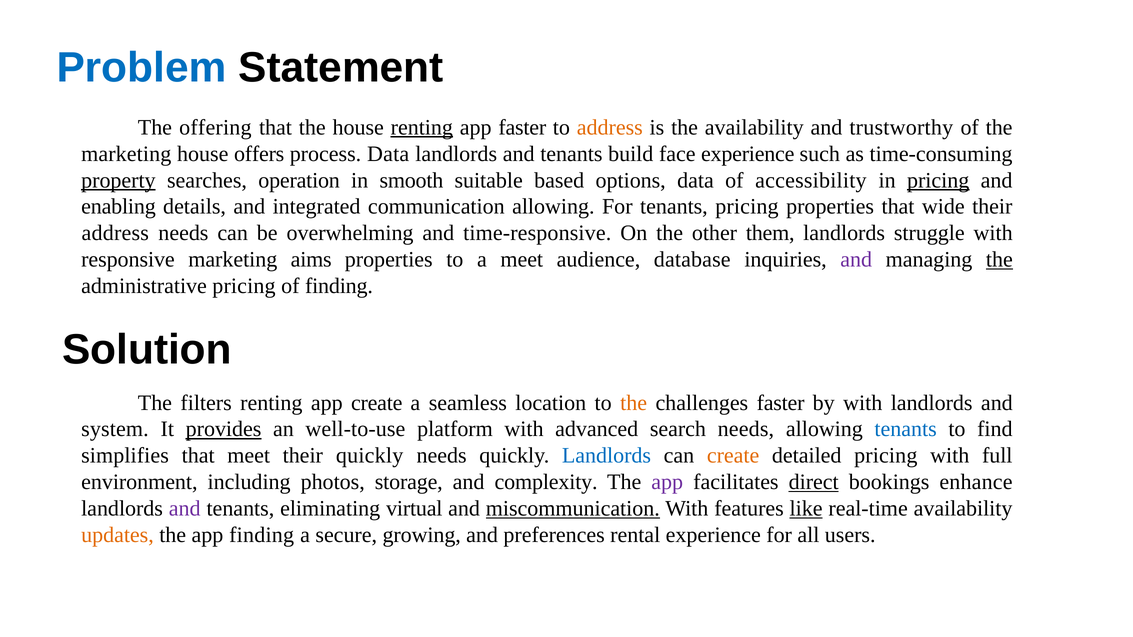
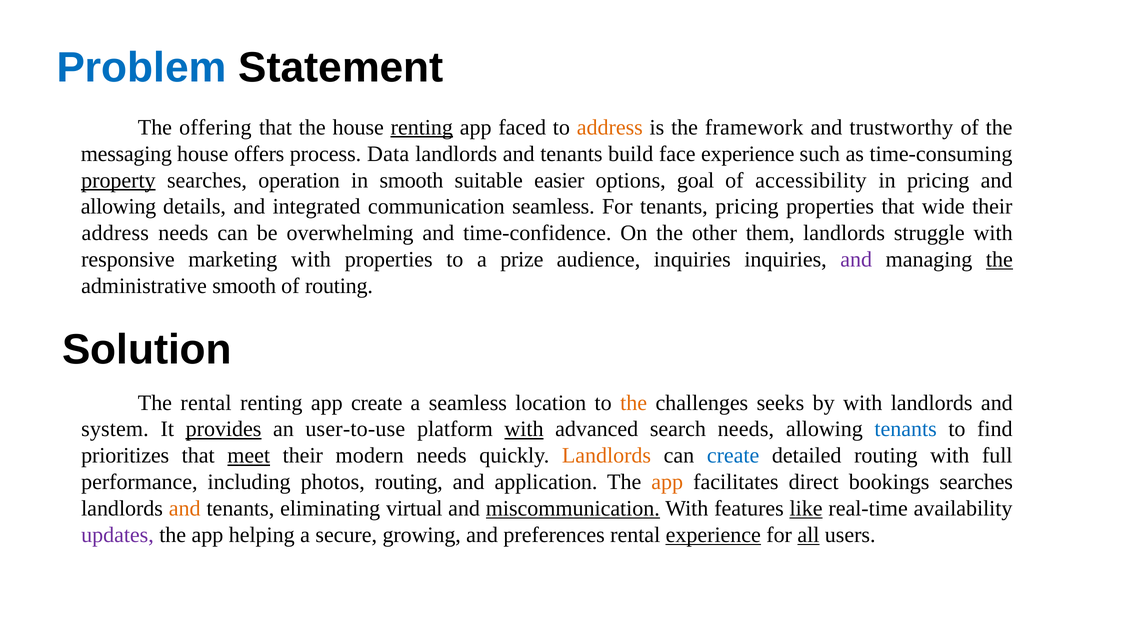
app faster: faster -> faced
the availability: availability -> framework
marketing at (126, 154): marketing -> messaging
based: based -> easier
options data: data -> goal
pricing at (938, 180) underline: present -> none
enabling at (118, 207): enabling -> allowing
communication allowing: allowing -> seamless
time-responsive: time-responsive -> time-confidence
marketing aims: aims -> with
a meet: meet -> prize
audience database: database -> inquiries
administrative pricing: pricing -> smooth
of finding: finding -> routing
The filters: filters -> rental
challenges faster: faster -> seeks
well-to-use: well-to-use -> user-to-use
with at (524, 429) underline: none -> present
simplifies: simplifies -> prioritizes
meet at (249, 456) underline: none -> present
their quickly: quickly -> modern
Landlords at (606, 456) colour: blue -> orange
create at (733, 456) colour: orange -> blue
detailed pricing: pricing -> routing
environment: environment -> performance
photos storage: storage -> routing
complexity: complexity -> application
app at (667, 482) colour: purple -> orange
direct underline: present -> none
bookings enhance: enhance -> searches
and at (185, 509) colour: purple -> orange
updates colour: orange -> purple
app finding: finding -> helping
experience at (713, 535) underline: none -> present
all underline: none -> present
